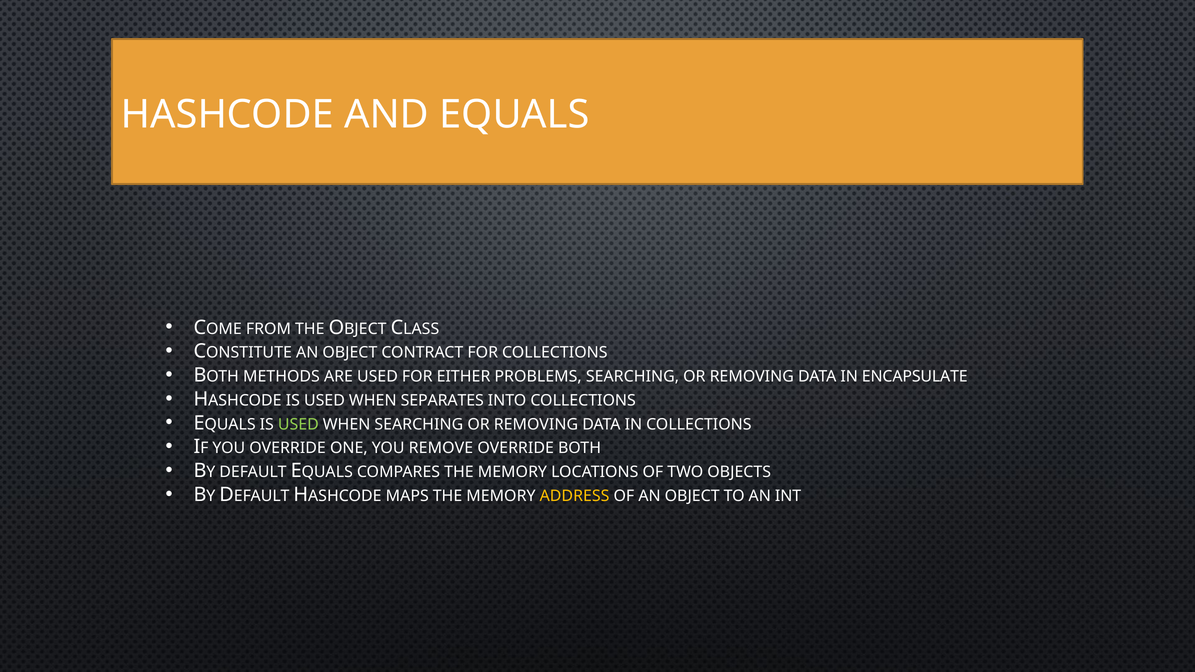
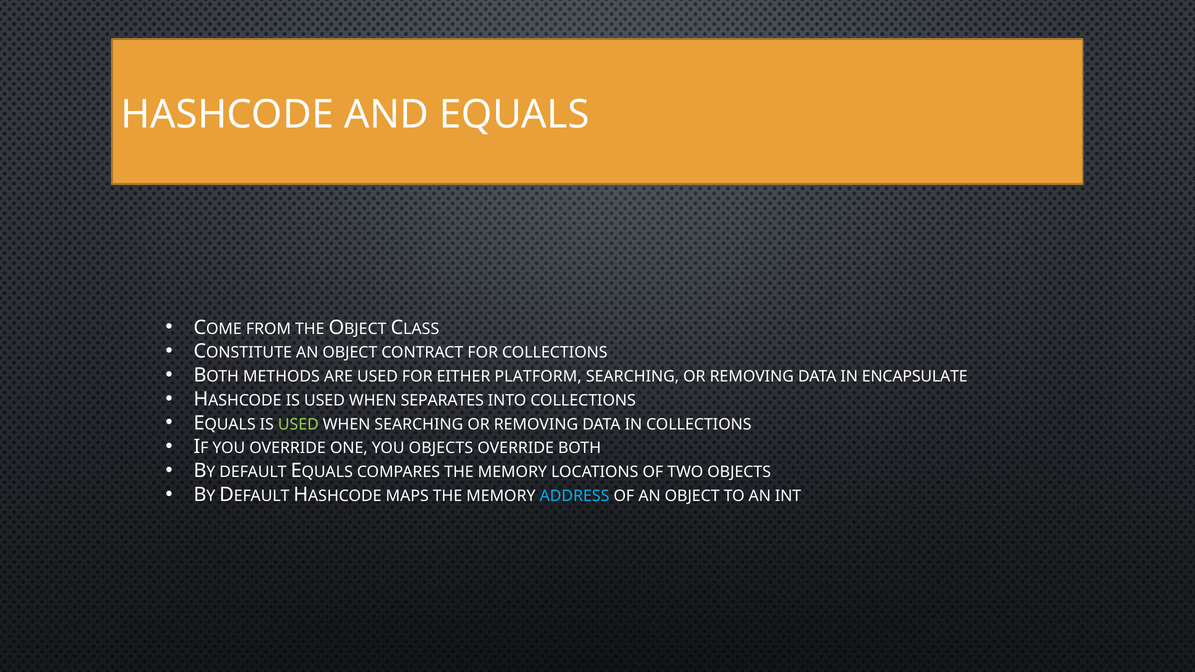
PROBLEMS: PROBLEMS -> PLATFORM
YOU REMOVE: REMOVE -> OBJECTS
ADDRESS colour: yellow -> light blue
